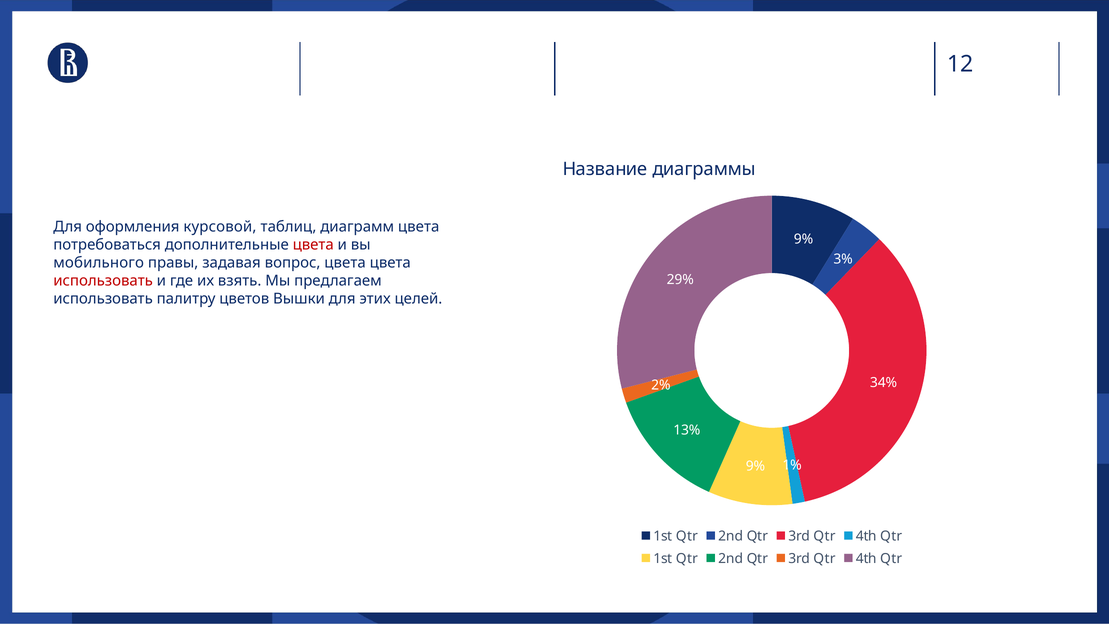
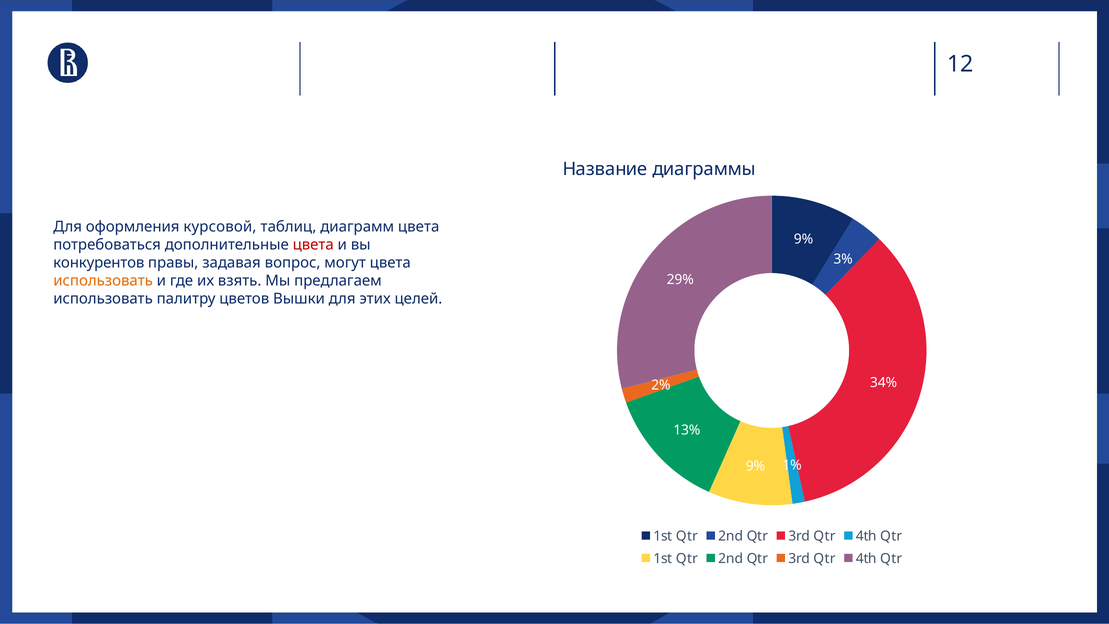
мобильного: мобильного -> конкурентов
вопрос цвета: цвета -> могут
использовать at (103, 281) colour: red -> orange
